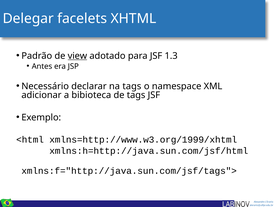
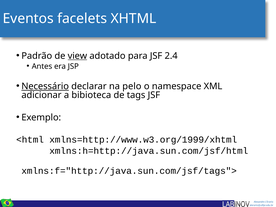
Delegar: Delegar -> Eventos
1.3: 1.3 -> 2.4
Necessário underline: none -> present
na tags: tags -> pelo
